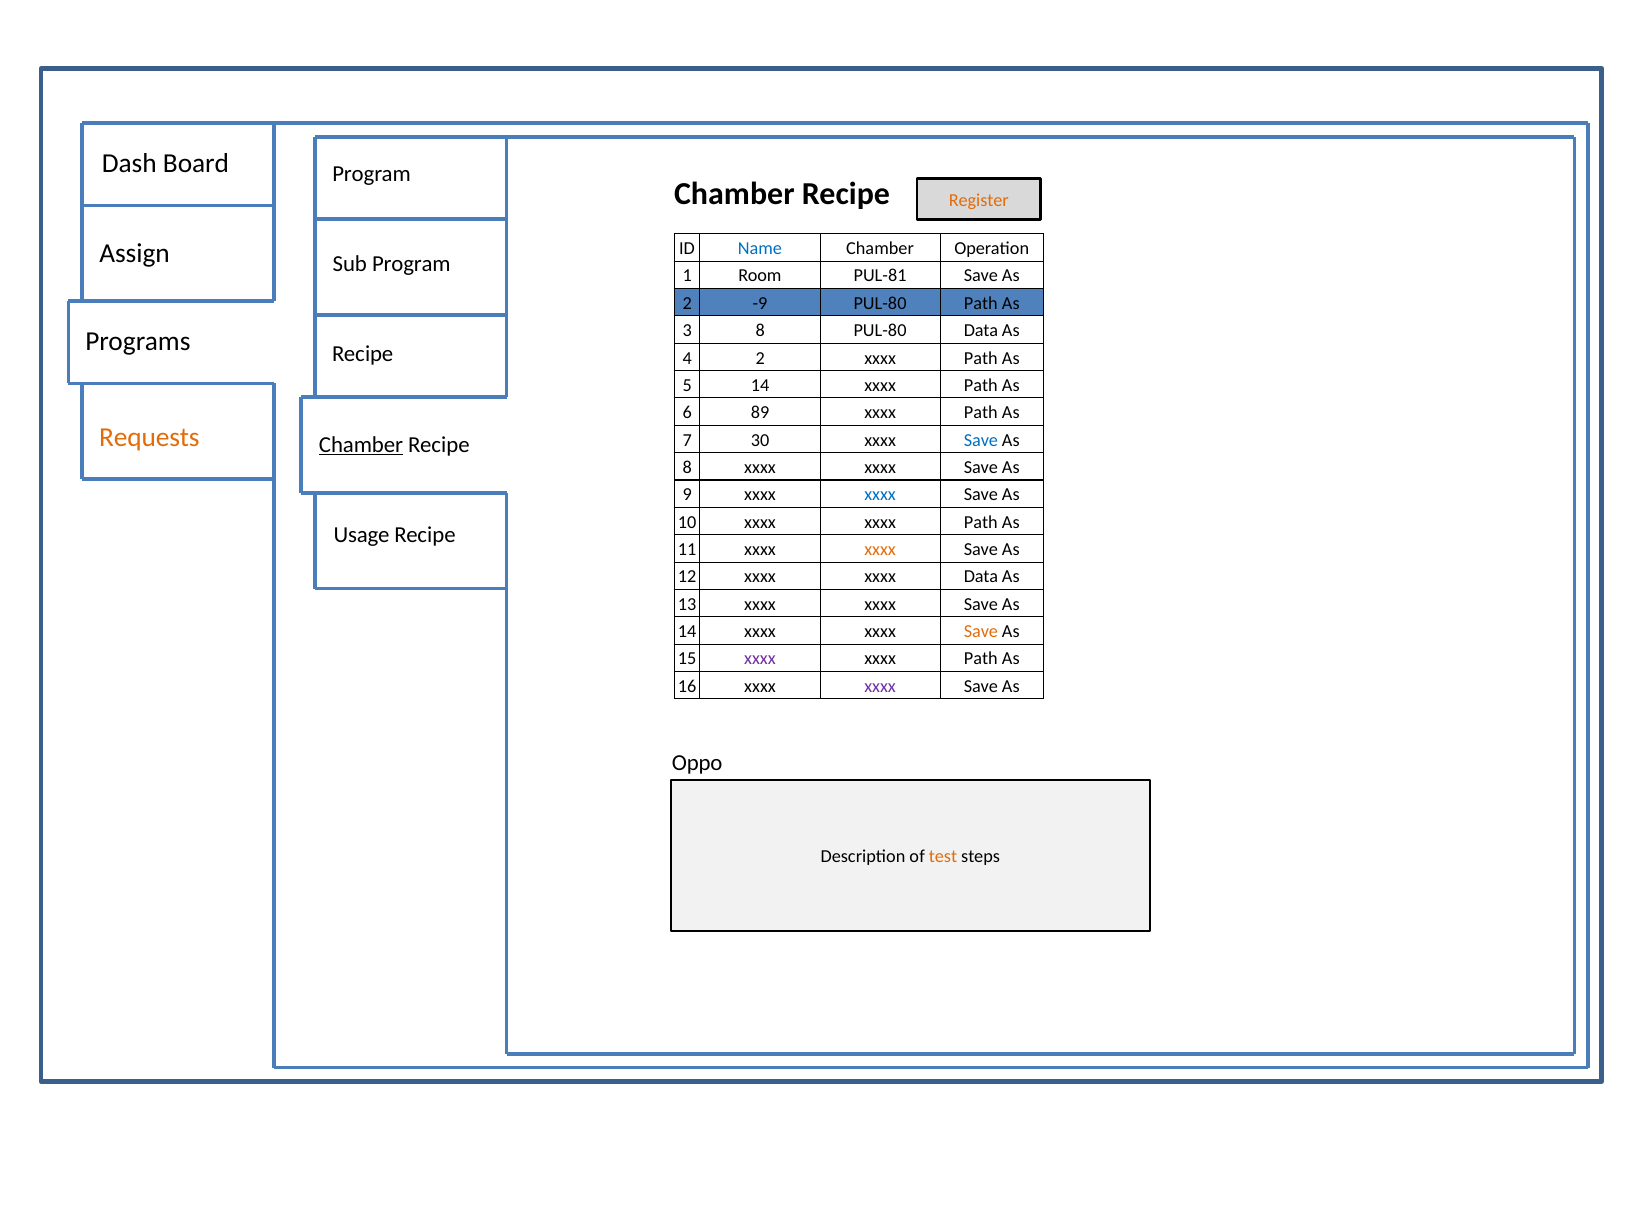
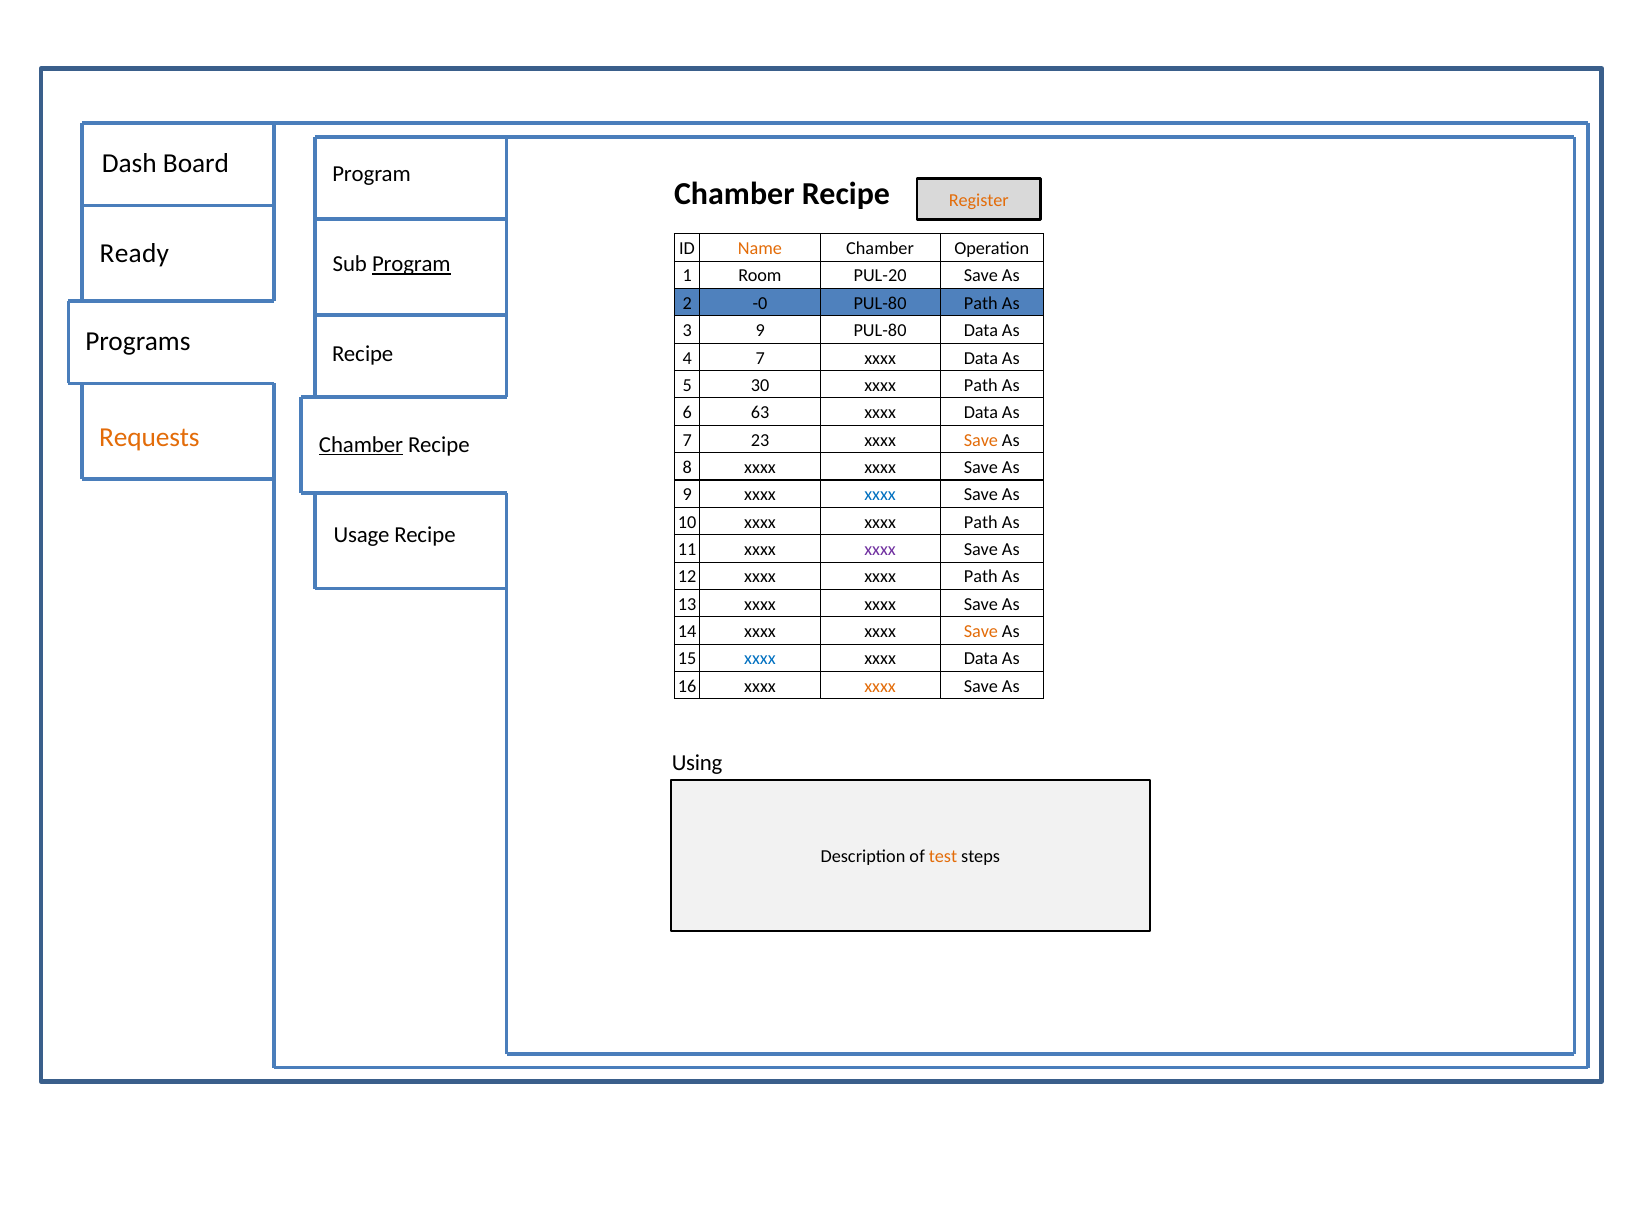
Name colour: blue -> orange
Assign: Assign -> Ready
Program at (411, 264) underline: none -> present
PUL-81: PUL-81 -> PUL-20
-9: -9 -> -0
3 8: 8 -> 9
4 2: 2 -> 7
Path at (981, 358): Path -> Data
5 14: 14 -> 30
89: 89 -> 63
Path at (981, 413): Path -> Data
30: 30 -> 23
Save at (981, 440) colour: blue -> orange
xxxx at (880, 550) colour: orange -> purple
12 xxxx xxxx Data: Data -> Path
xxxx at (760, 659) colour: purple -> blue
Path at (981, 659): Path -> Data
xxxx at (880, 686) colour: purple -> orange
Oppo: Oppo -> Using
